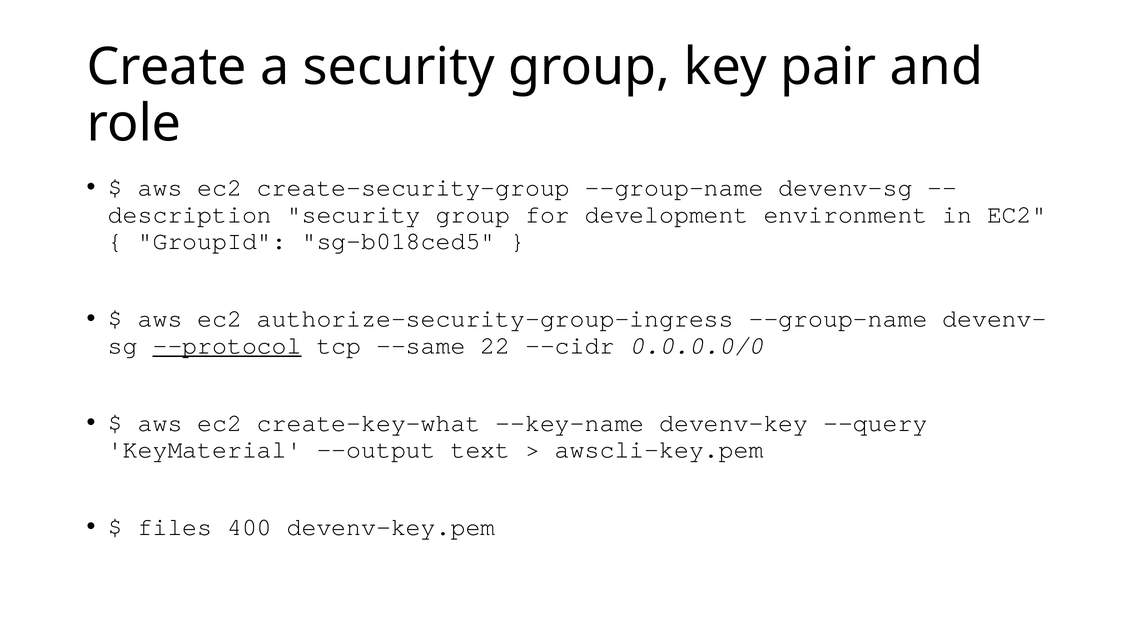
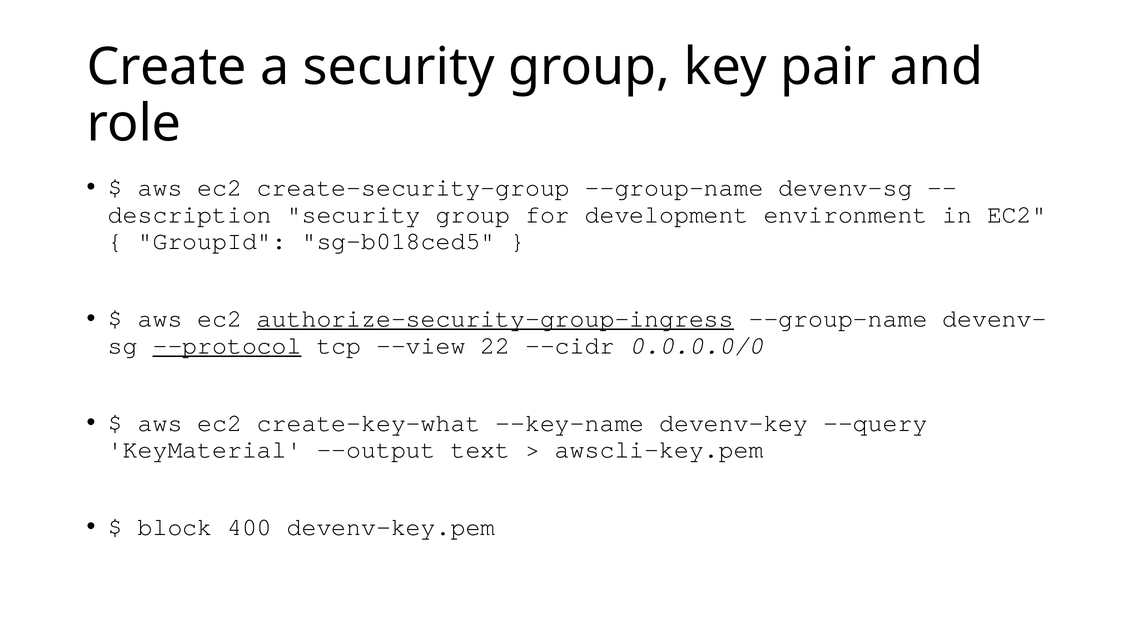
authorize-security-group-ingress underline: none -> present
--same: --same -> --view
files: files -> block
